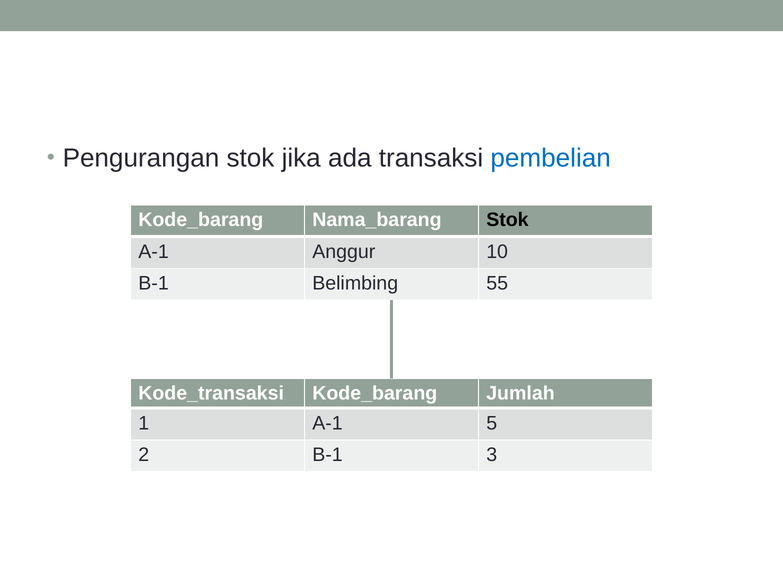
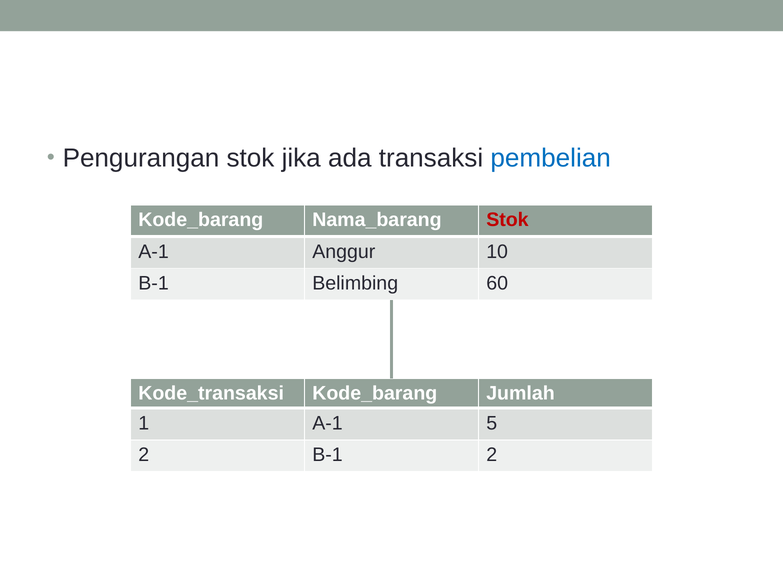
Stok at (507, 220) colour: black -> red
55: 55 -> 60
B-1 3: 3 -> 2
